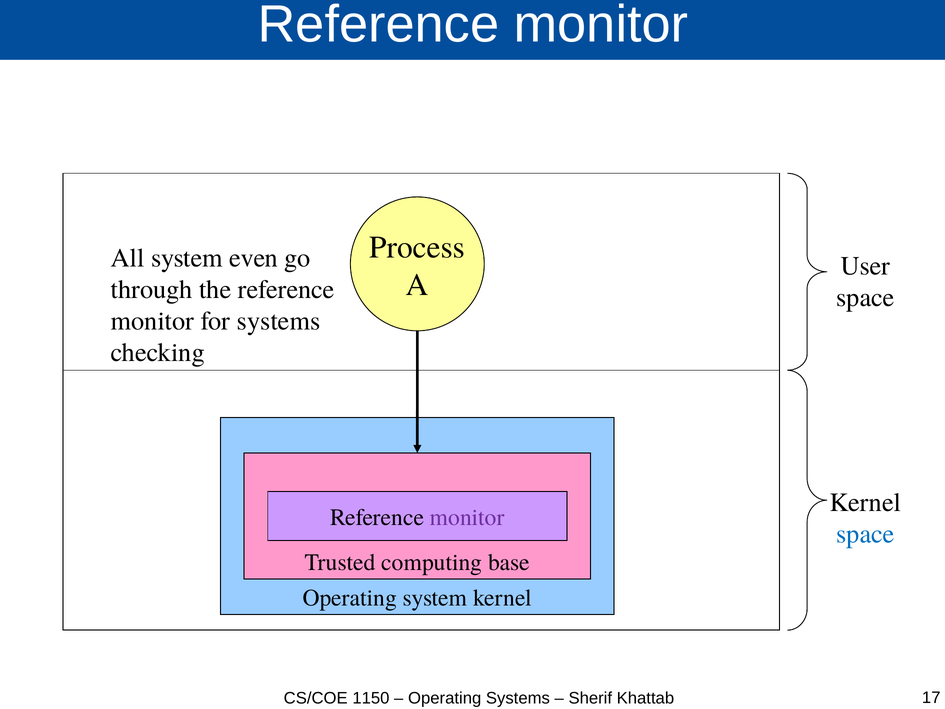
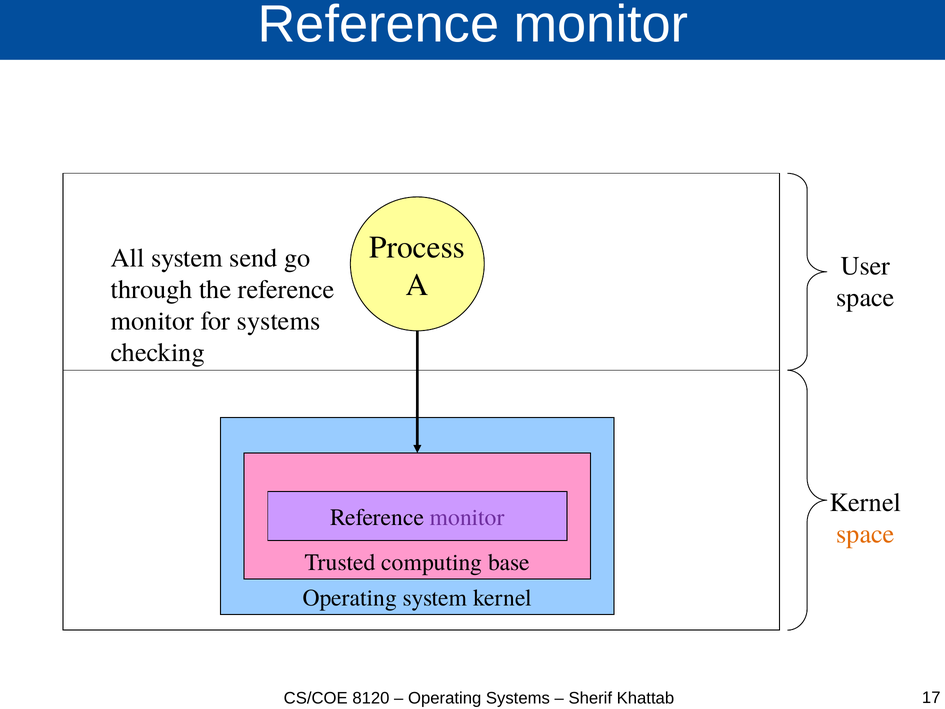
even: even -> send
space at (865, 534) colour: blue -> orange
1150: 1150 -> 8120
